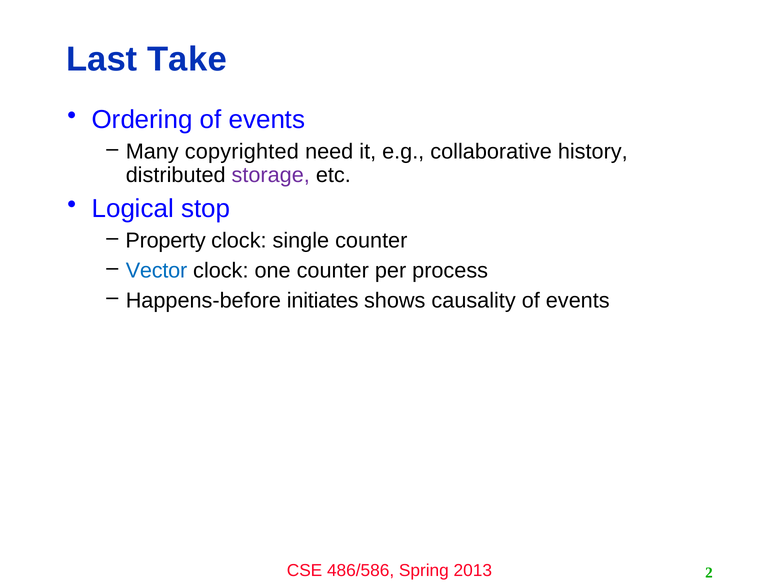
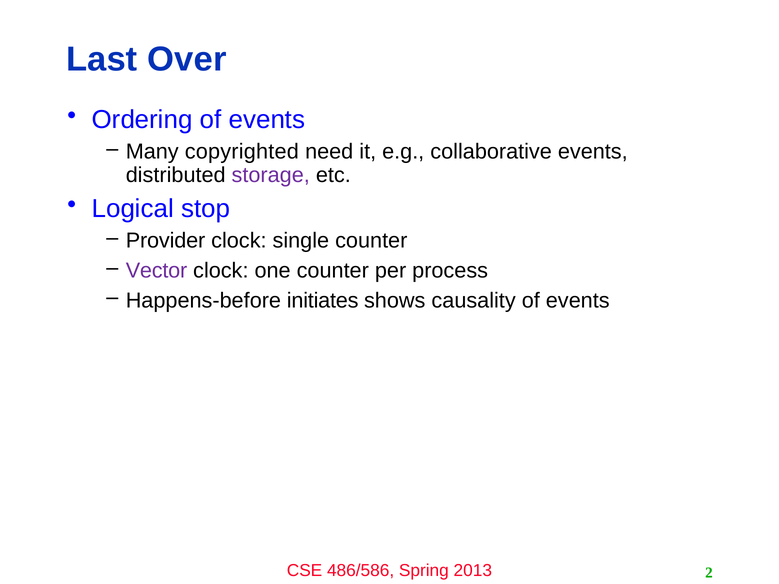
Take: Take -> Over
collaborative history: history -> events
Property: Property -> Provider
Vector colour: blue -> purple
